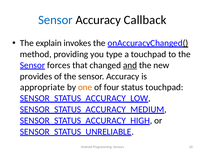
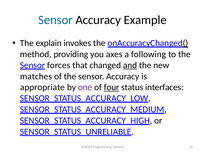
Callback: Callback -> Example
type: type -> axes
a touchpad: touchpad -> following
provides: provides -> matches
one colour: orange -> purple
four underline: none -> present
status touchpad: touchpad -> interfaces
